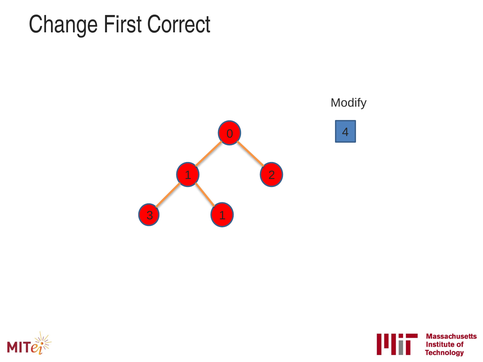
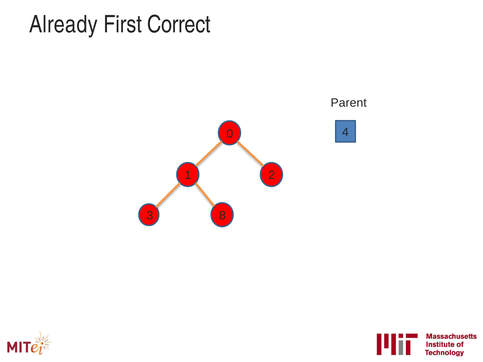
Change: Change -> Already
Modify: Modify -> Parent
3 1: 1 -> 8
